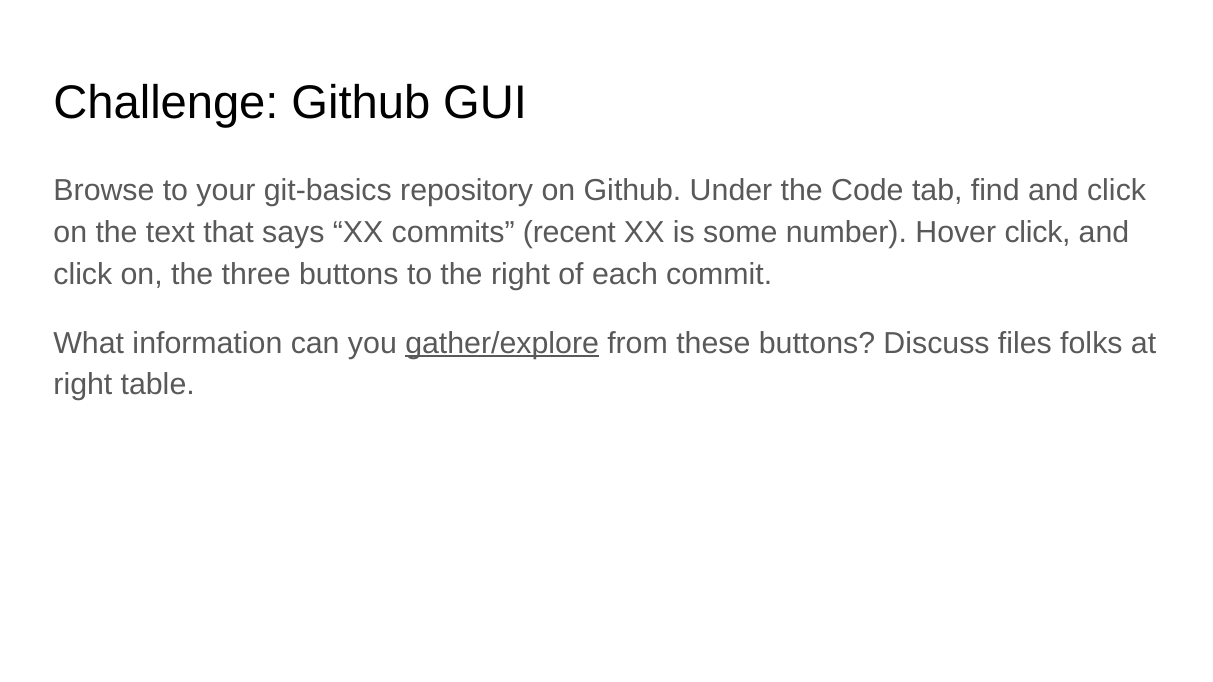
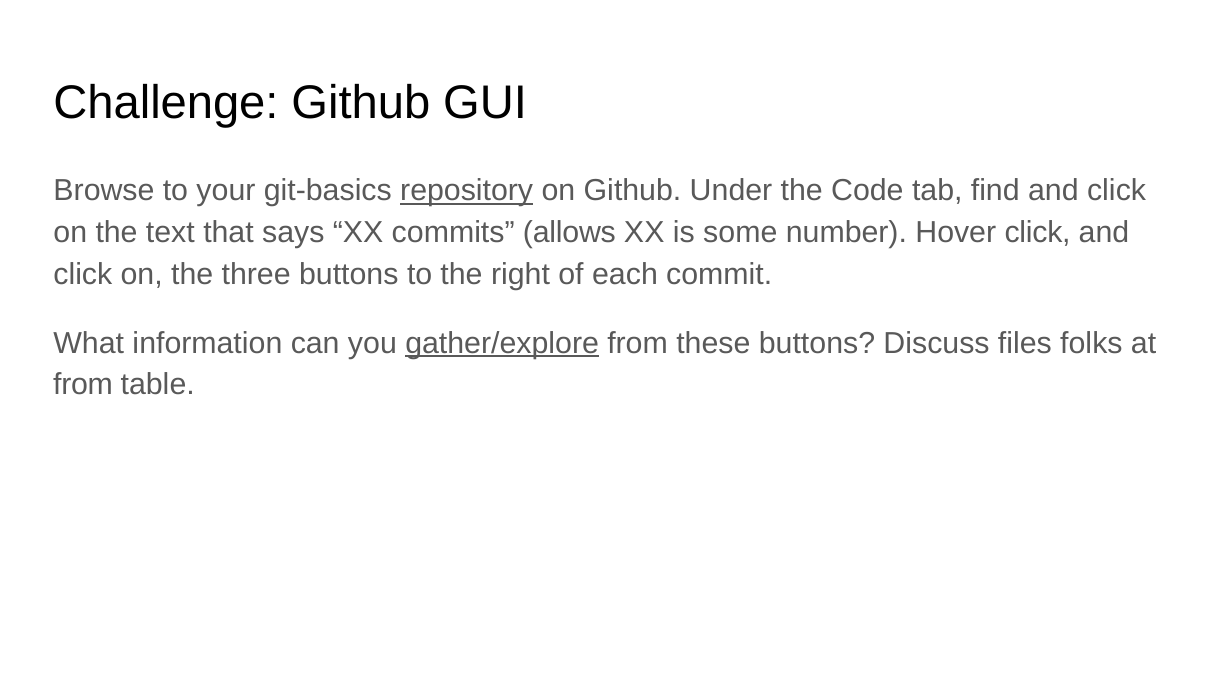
repository underline: none -> present
recent: recent -> allows
right at (83, 385): right -> from
